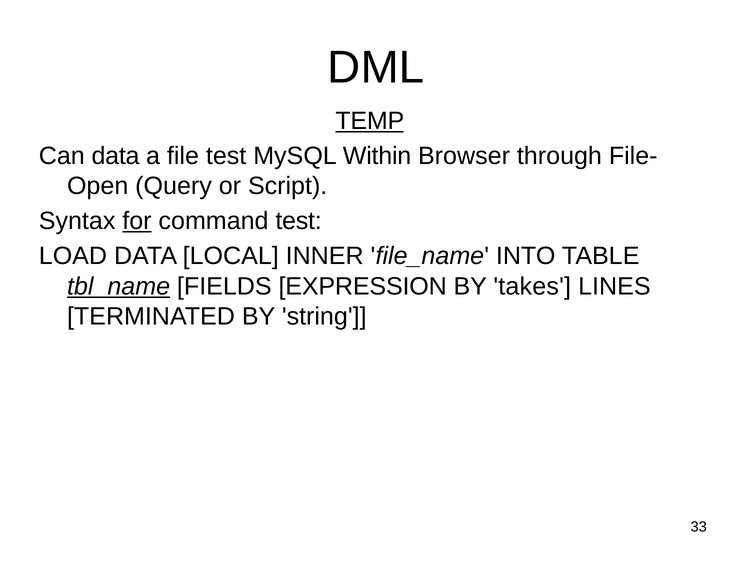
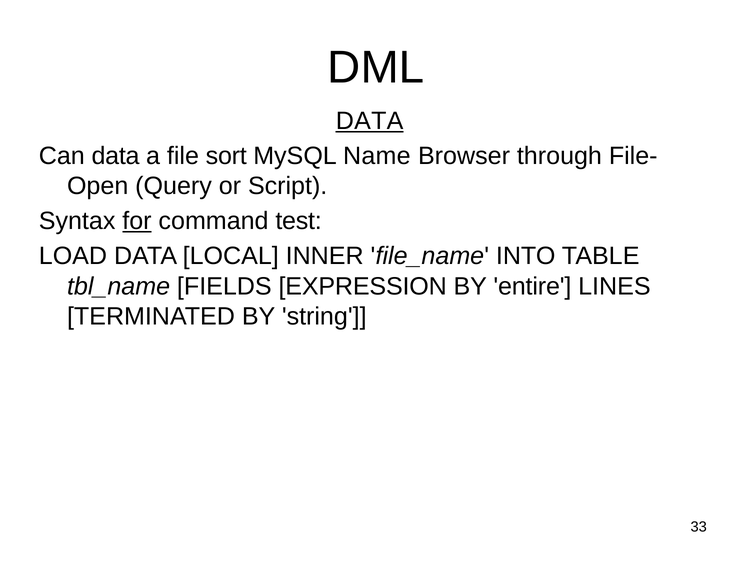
TEMP at (370, 121): TEMP -> DATA
file test: test -> sort
Within: Within -> Name
tbl_name underline: present -> none
takes: takes -> entire
